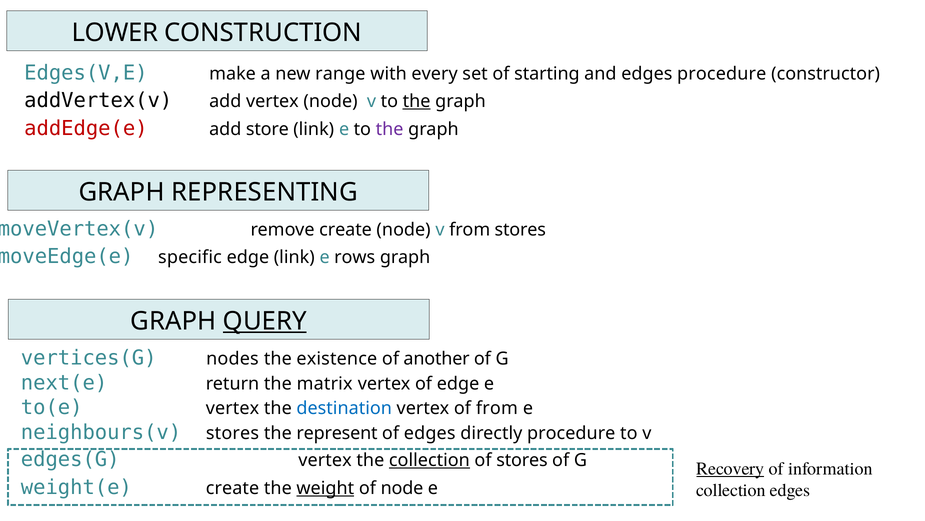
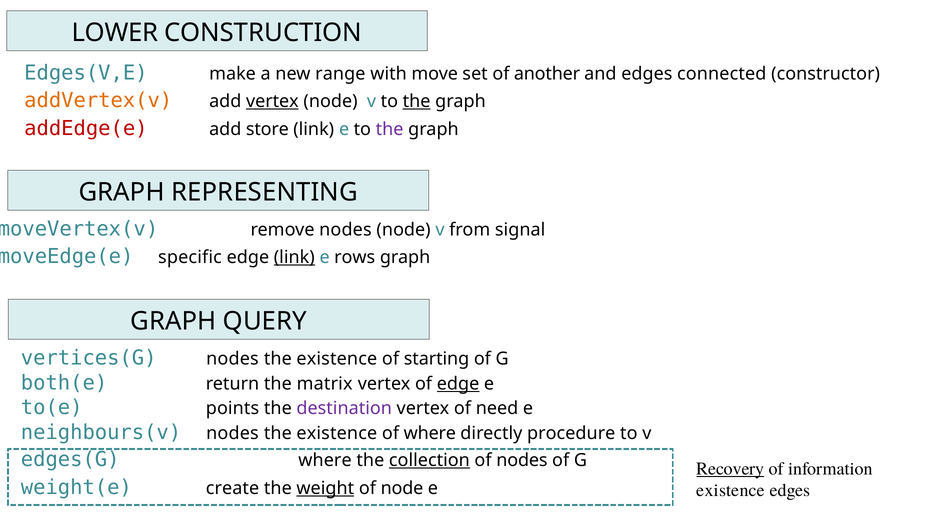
every: every -> move
starting: starting -> another
edges procedure: procedure -> connected
addVertex(v colour: black -> orange
vertex at (272, 101) underline: none -> present
remove create: create -> nodes
from stores: stores -> signal
link at (294, 257) underline: none -> present
QUERY underline: present -> none
another: another -> starting
next(e: next(e -> both(e
edge at (458, 383) underline: none -> present
to(e vertex: vertex -> points
destination colour: blue -> purple
of from: from -> need
neighbours(v stores: stores -> nodes
represent at (337, 433): represent -> existence
of edges: edges -> where
edges(G vertex: vertex -> where
of stores: stores -> nodes
collection at (731, 490): collection -> existence
